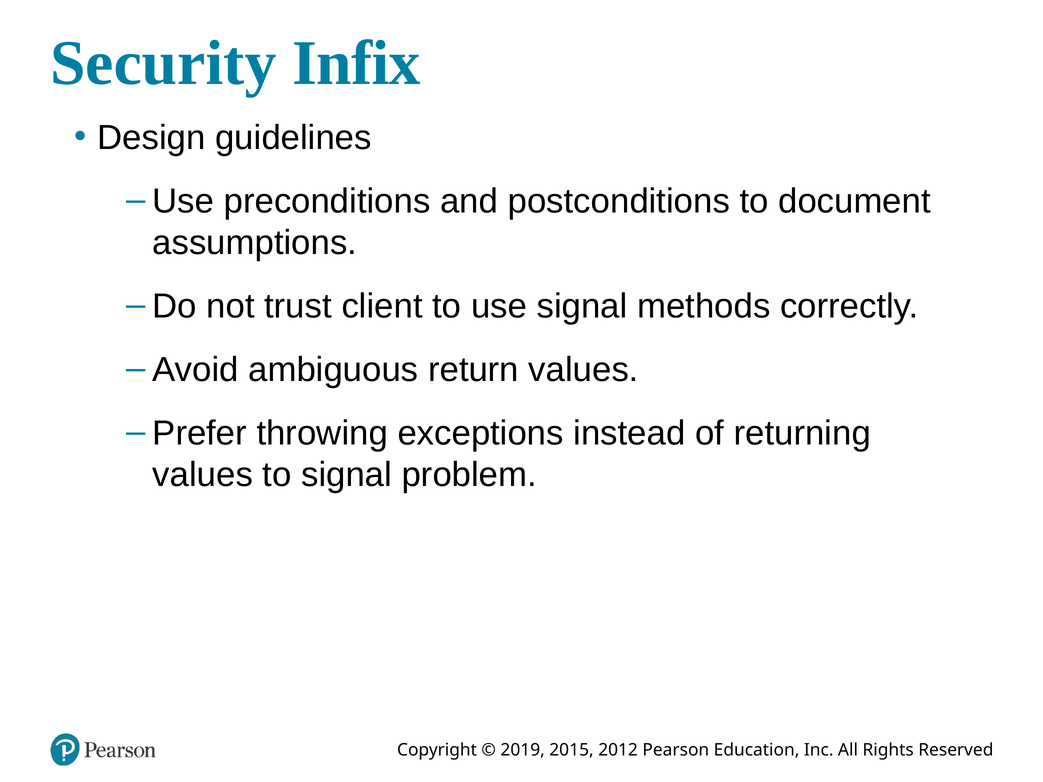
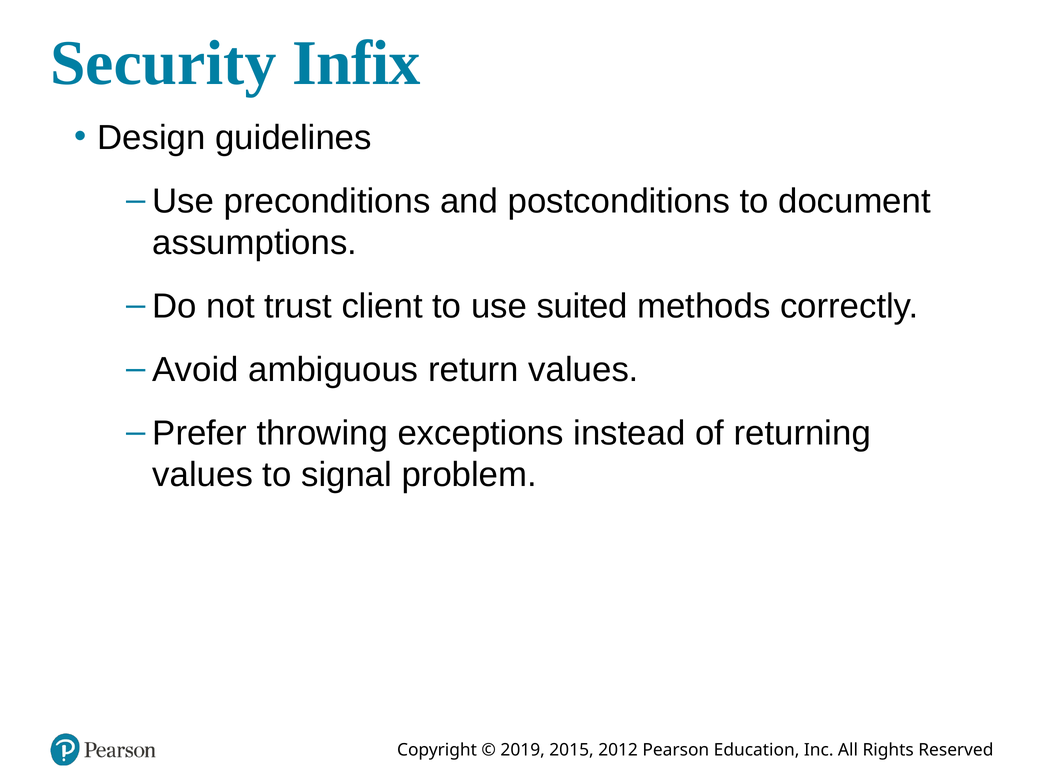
use signal: signal -> suited
